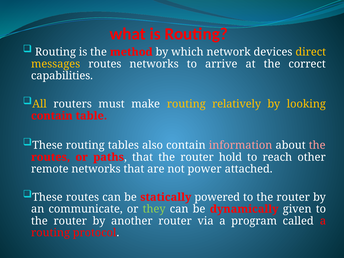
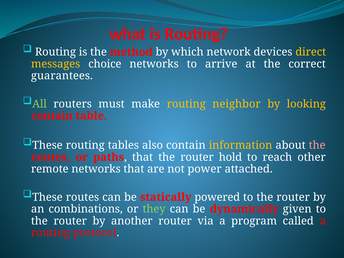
messages routes: routes -> choice
capabilities: capabilities -> guarantees
All colour: yellow -> light green
relatively: relatively -> neighbor
information colour: pink -> yellow
communicate: communicate -> combinations
